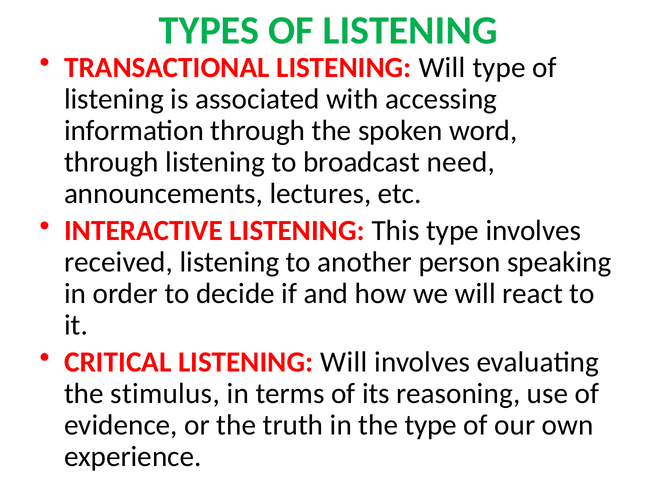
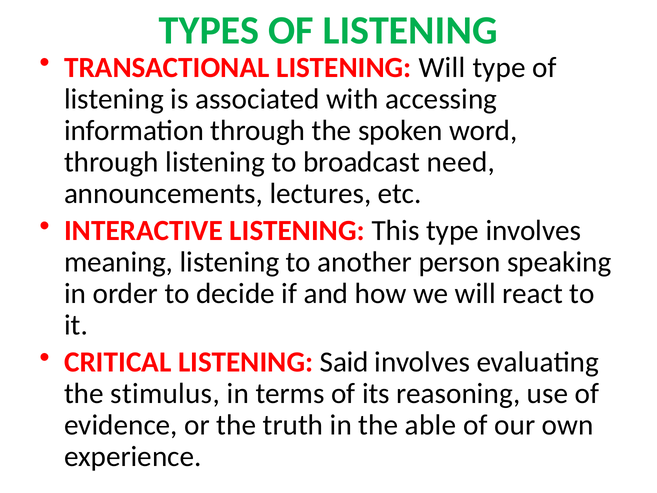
received: received -> meaning
CRITICAL LISTENING Will: Will -> Said
the type: type -> able
